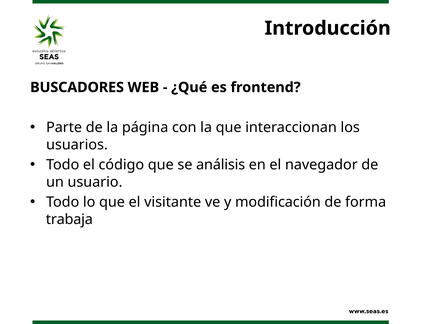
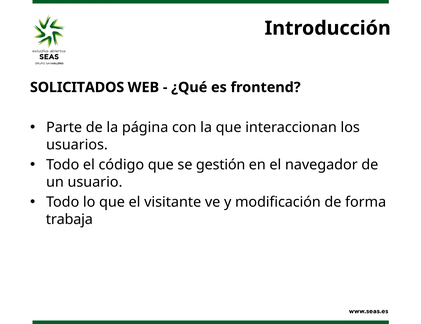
BUSCADORES: BUSCADORES -> SOLICITADOS
análisis: análisis -> gestión
